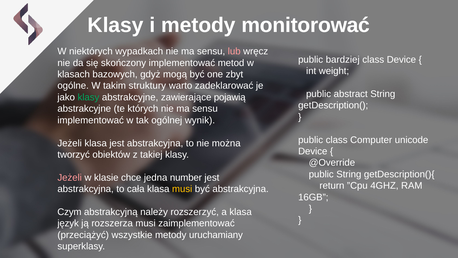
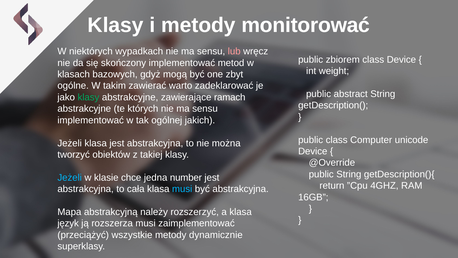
bardziej: bardziej -> zbiorem
struktury: struktury -> zawierać
pojawią: pojawią -> ramach
wynik: wynik -> jakich
Jeżeli at (70, 177) colour: pink -> light blue
musi at (182, 189) colour: yellow -> light blue
Czym: Czym -> Mapa
uruchamiany: uruchamiany -> dynamicznie
